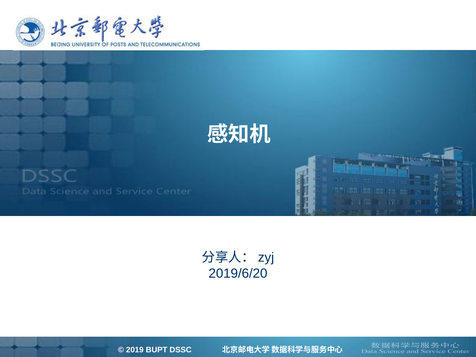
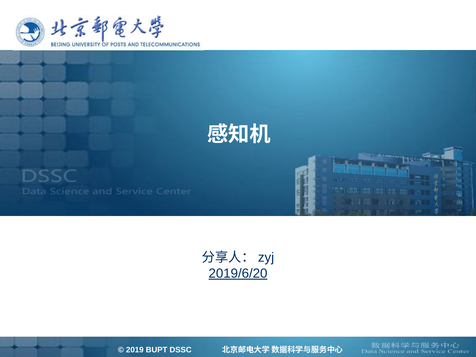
2019/6/20 underline: none -> present
